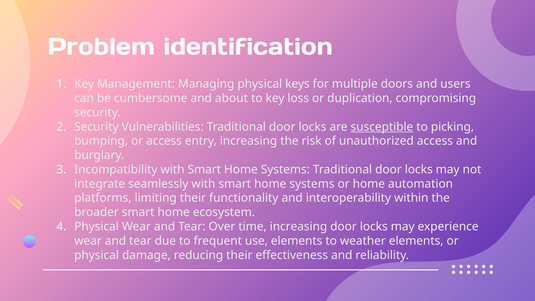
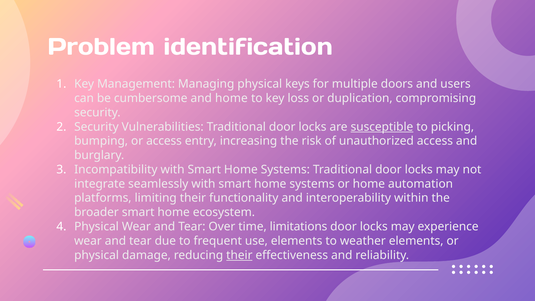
and about: about -> home
time increasing: increasing -> limitations
their at (239, 255) underline: none -> present
